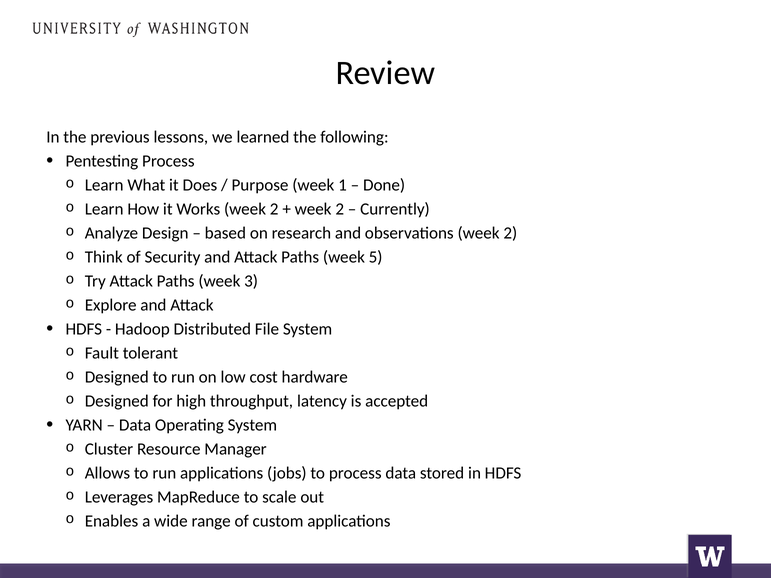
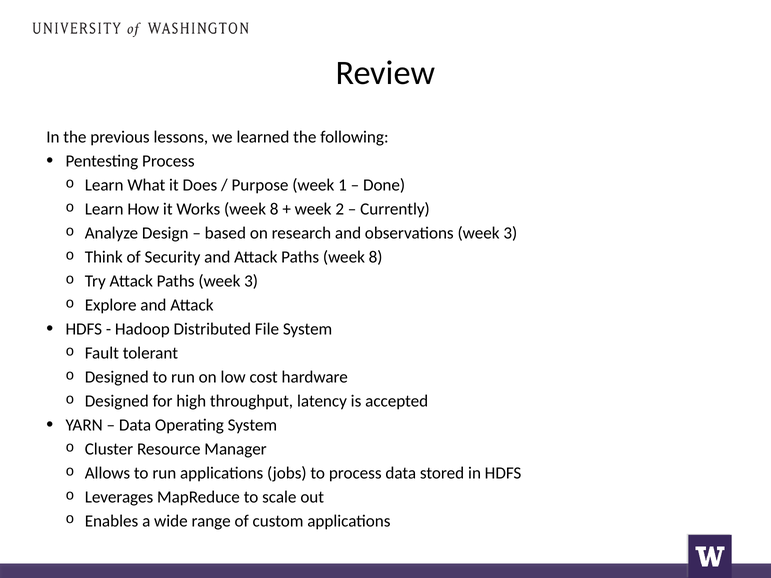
Works week 2: 2 -> 8
observations week 2: 2 -> 3
Paths week 5: 5 -> 8
